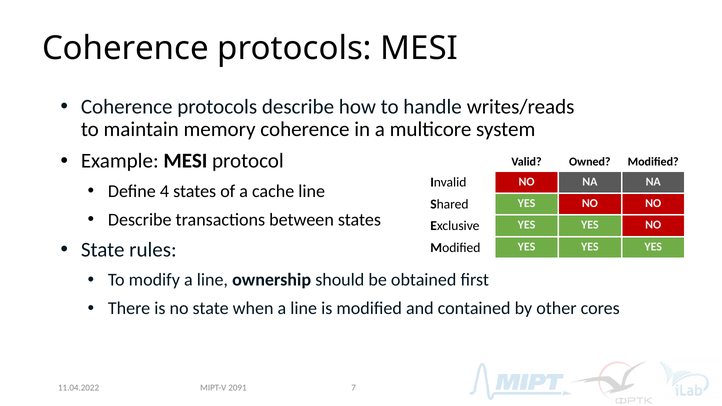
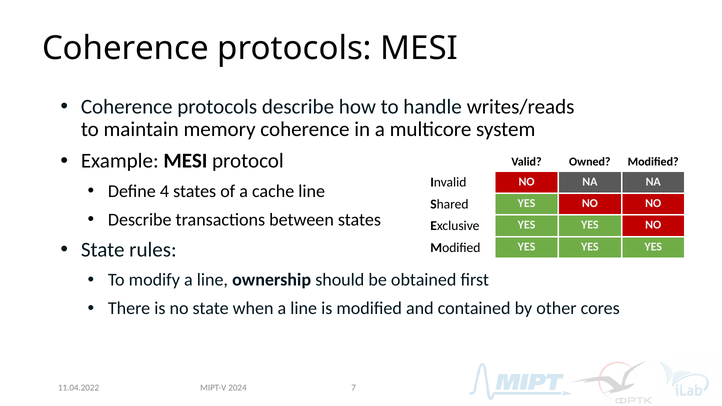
2091: 2091 -> 2024
